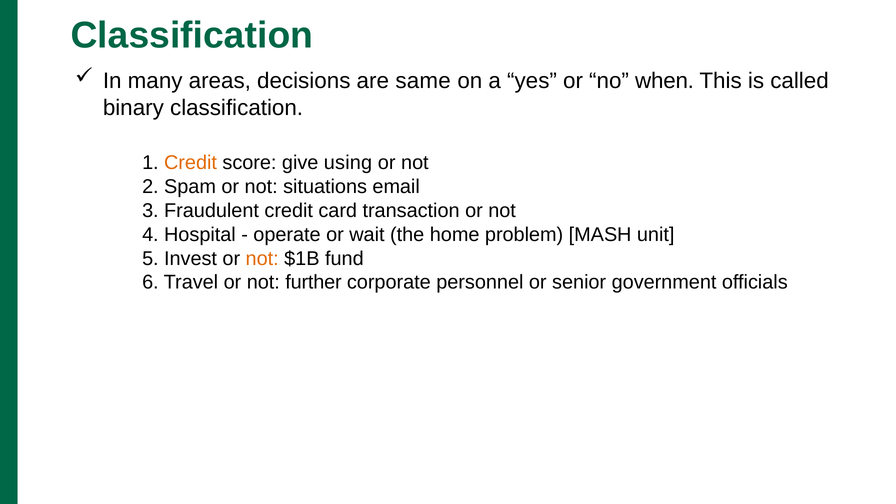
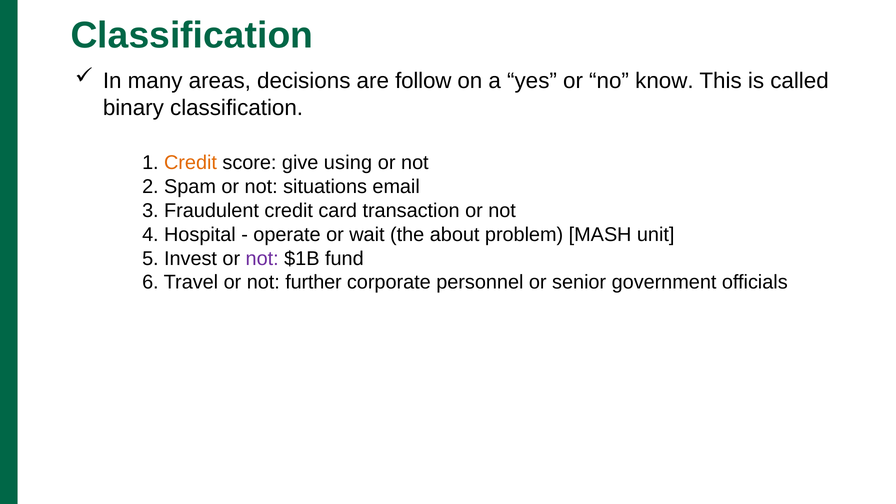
same: same -> follow
when: when -> know
home: home -> about
not at (262, 258) colour: orange -> purple
